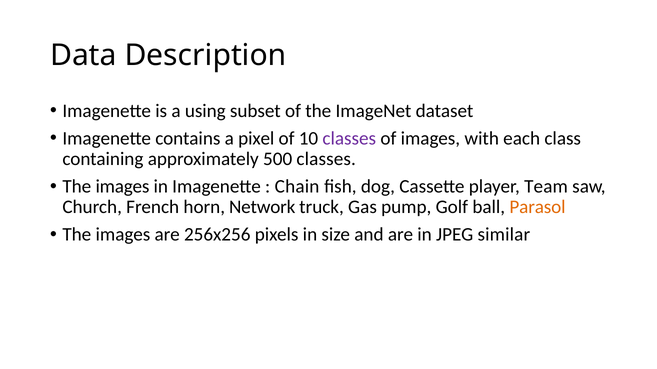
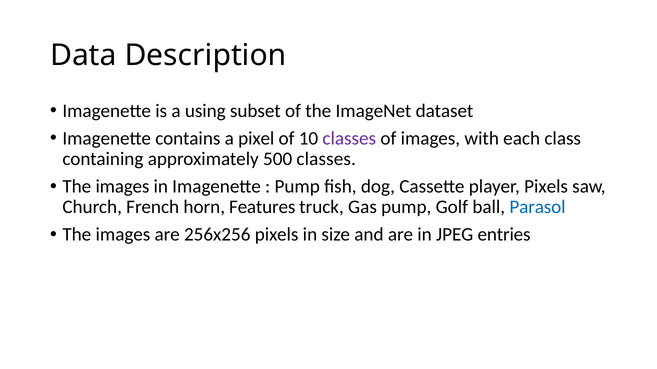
Chain at (297, 187): Chain -> Pump
player Team: Team -> Pixels
Network: Network -> Features
Parasol colour: orange -> blue
similar: similar -> entries
